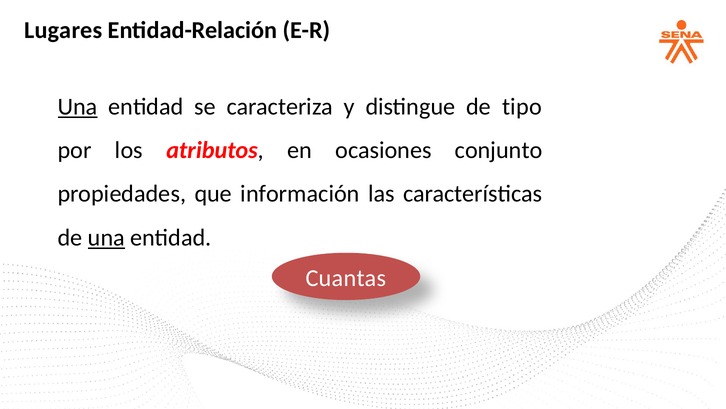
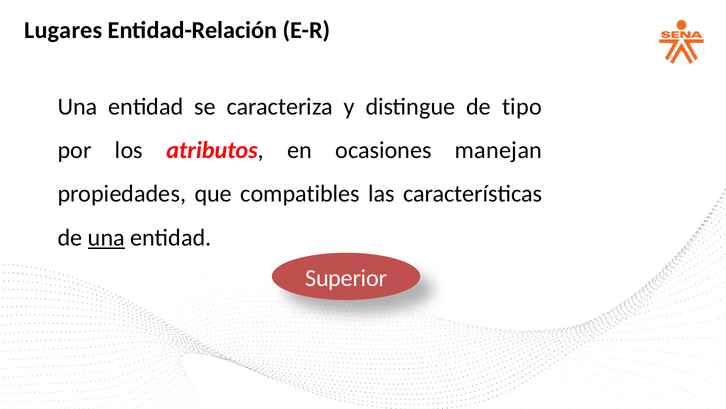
Una at (78, 107) underline: present -> none
conjunto: conjunto -> manejan
información: información -> compatibles
Cuantas: Cuantas -> Superior
